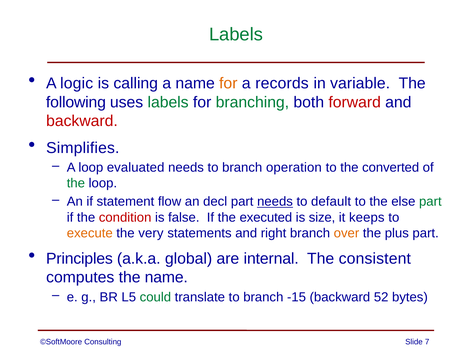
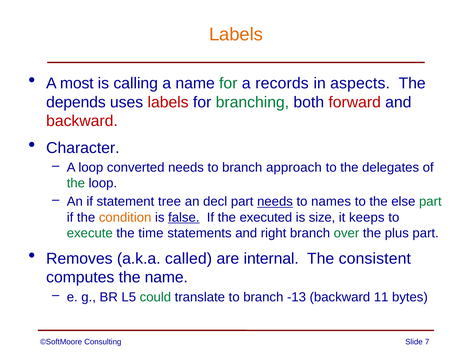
Labels at (236, 34) colour: green -> orange
logic: logic -> most
for at (228, 83) colour: orange -> green
variable: variable -> aspects
following: following -> depends
labels at (168, 102) colour: green -> red
Simplifies: Simplifies -> Character
evaluated: evaluated -> converted
operation: operation -> approach
converted: converted -> delegates
flow: flow -> tree
default: default -> names
condition colour: red -> orange
false underline: none -> present
execute colour: orange -> green
very: very -> time
over colour: orange -> green
Principles: Principles -> Removes
global: global -> called
-15: -15 -> -13
52: 52 -> 11
